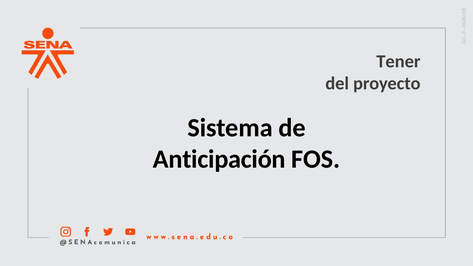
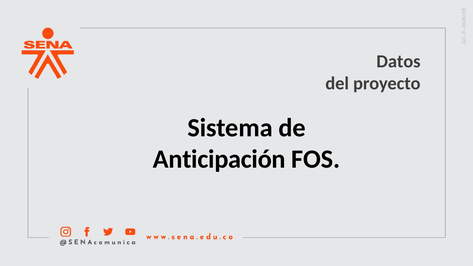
Tener: Tener -> Datos
